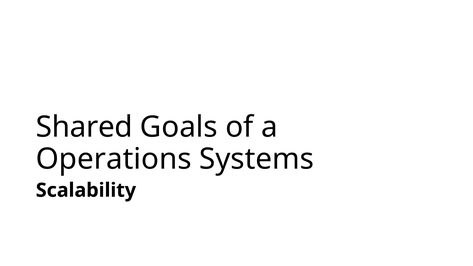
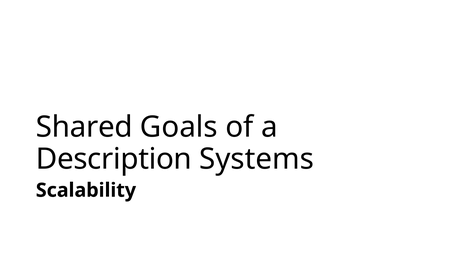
Operations: Operations -> Description
